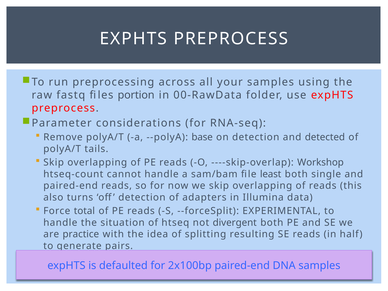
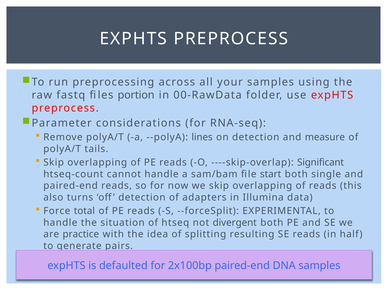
base: base -> lines
detected: detected -> measure
Workshop: Workshop -> Significant
least: least -> start
